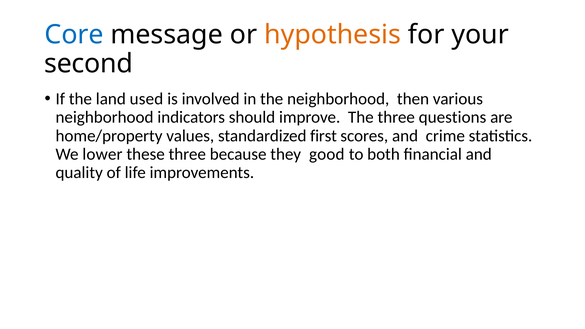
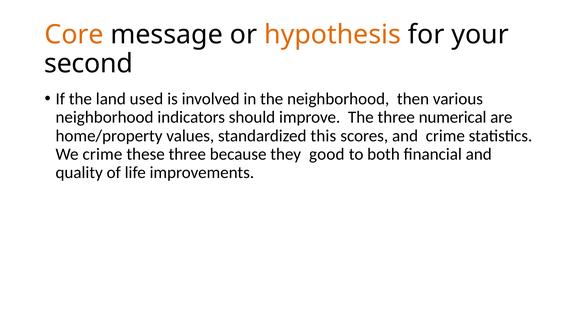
Core colour: blue -> orange
questions: questions -> numerical
first: first -> this
We lower: lower -> crime
